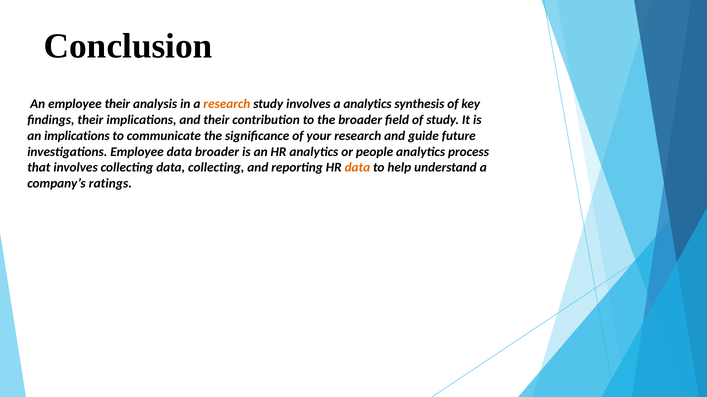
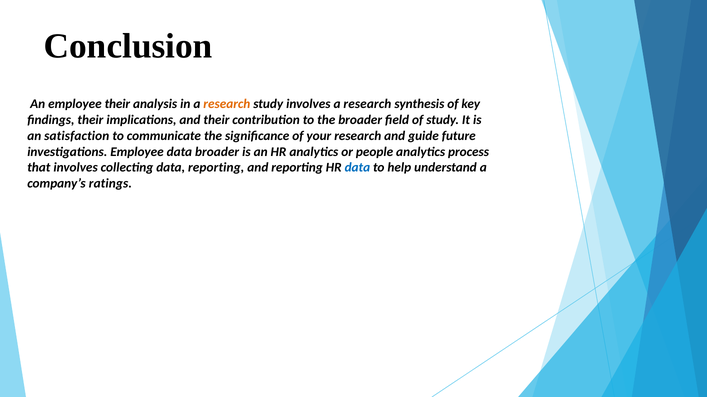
involves a analytics: analytics -> research
an implications: implications -> satisfaction
data collecting: collecting -> reporting
data at (357, 168) colour: orange -> blue
